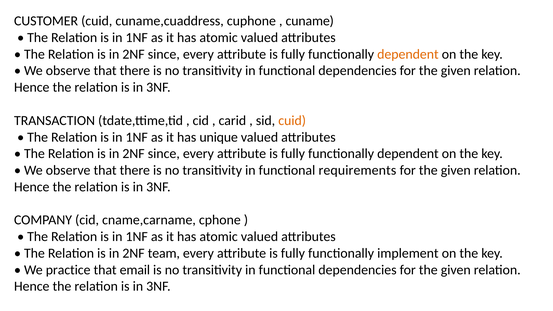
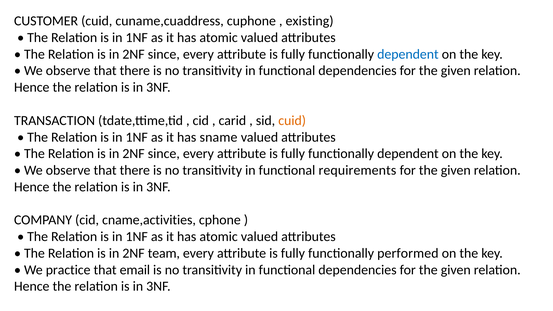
cuname: cuname -> existing
dependent at (408, 54) colour: orange -> blue
unique: unique -> sname
cname,carname: cname,carname -> cname,activities
implement: implement -> performed
